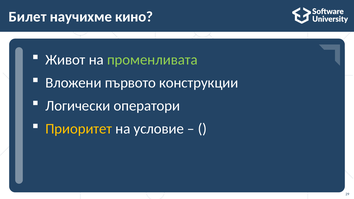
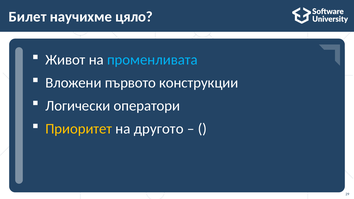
кино: кино -> цяло
променливата colour: light green -> light blue
условие: условие -> другото
